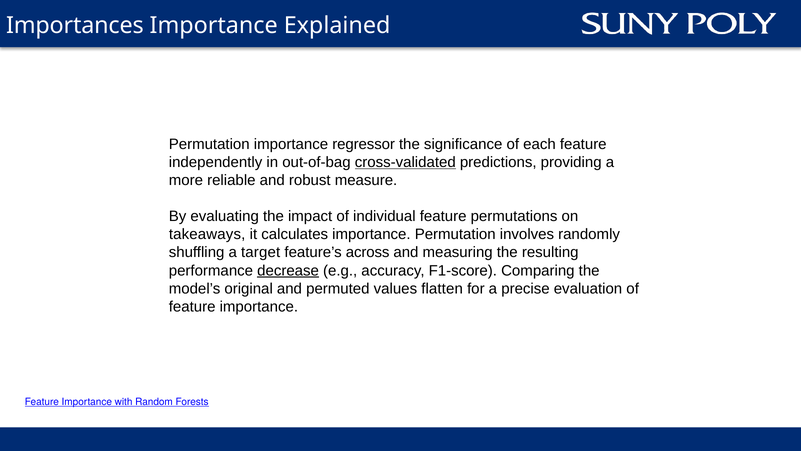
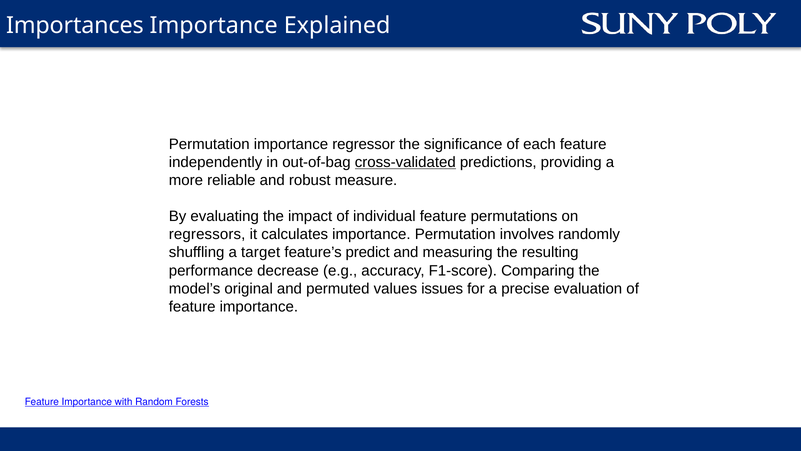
takeaways: takeaways -> regressors
across: across -> predict
decrease underline: present -> none
flatten: flatten -> issues
